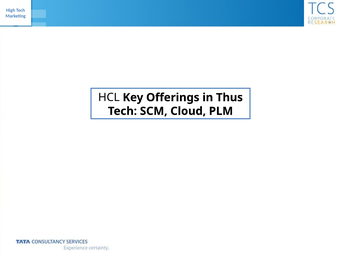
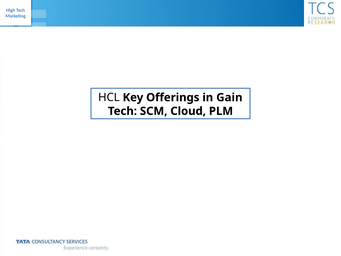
Thus: Thus -> Gain
